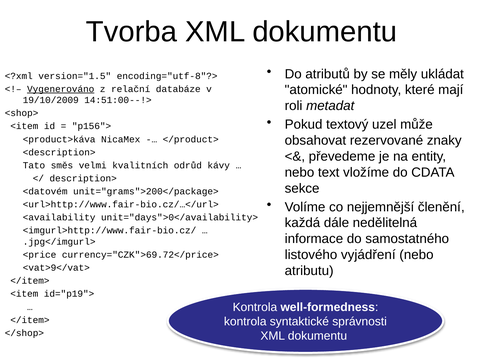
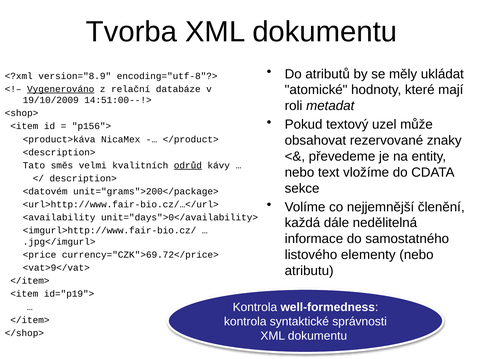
version="1.5: version="1.5 -> version="8.9
odrůd underline: none -> present
vyjádření: vyjádření -> elementy
